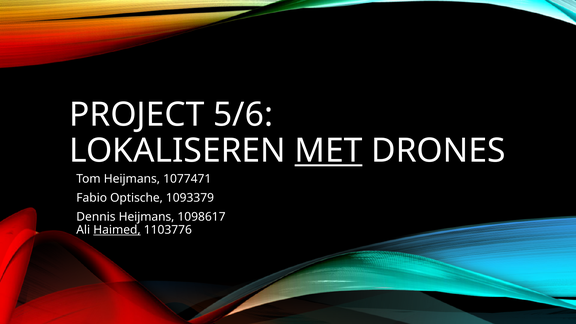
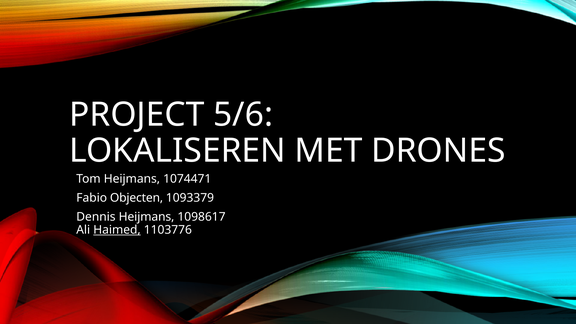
MET underline: present -> none
1077471: 1077471 -> 1074471
Optische: Optische -> Objecten
